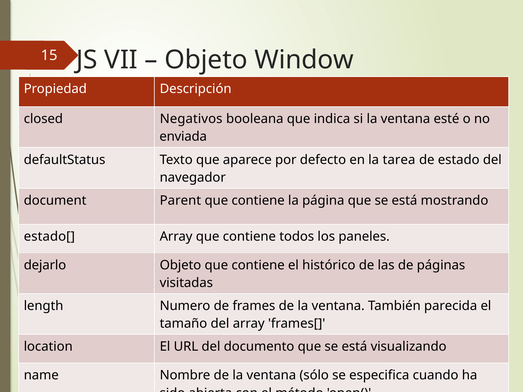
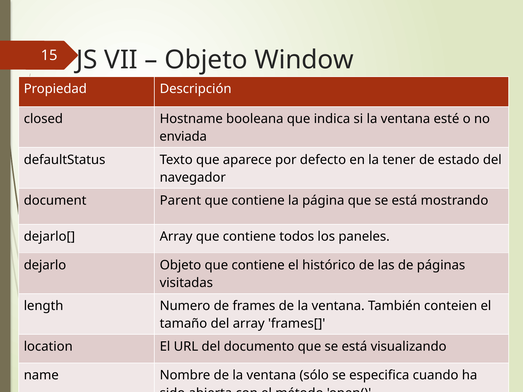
Negativos: Negativos -> Hostname
tarea: tarea -> tener
estado[: estado[ -> dejarlo[
parecida: parecida -> conteien
